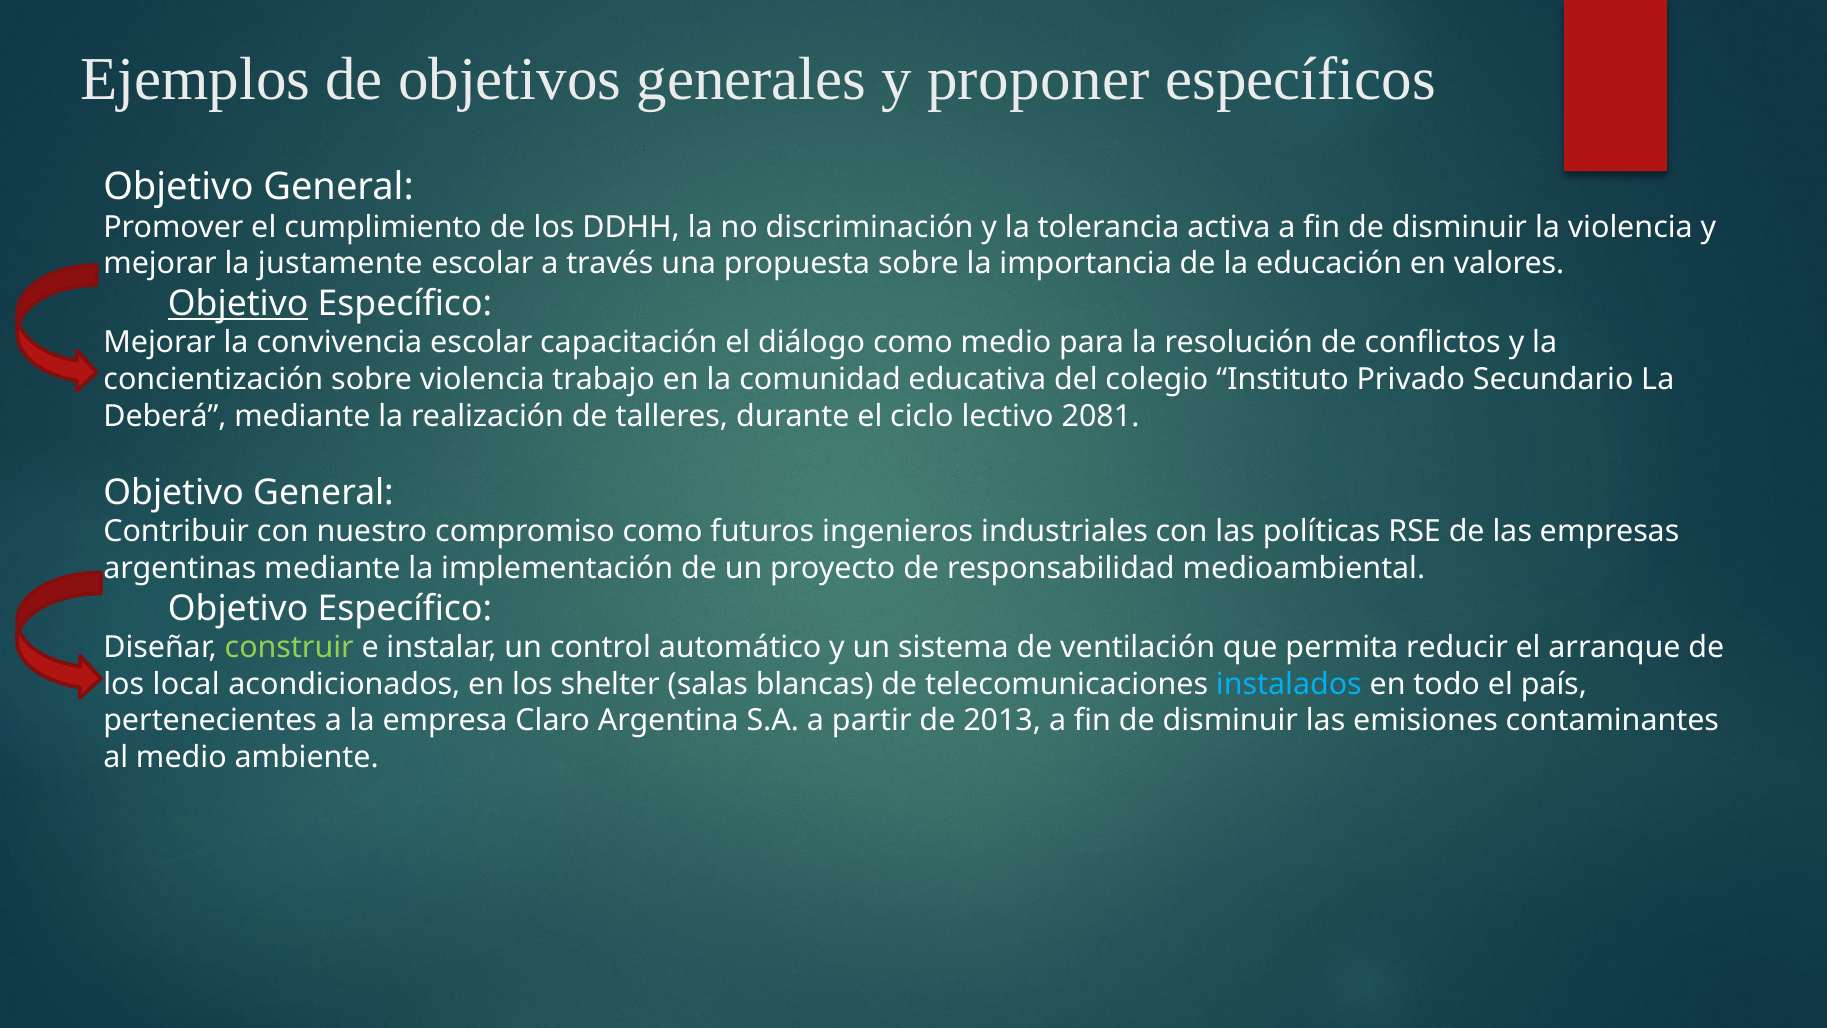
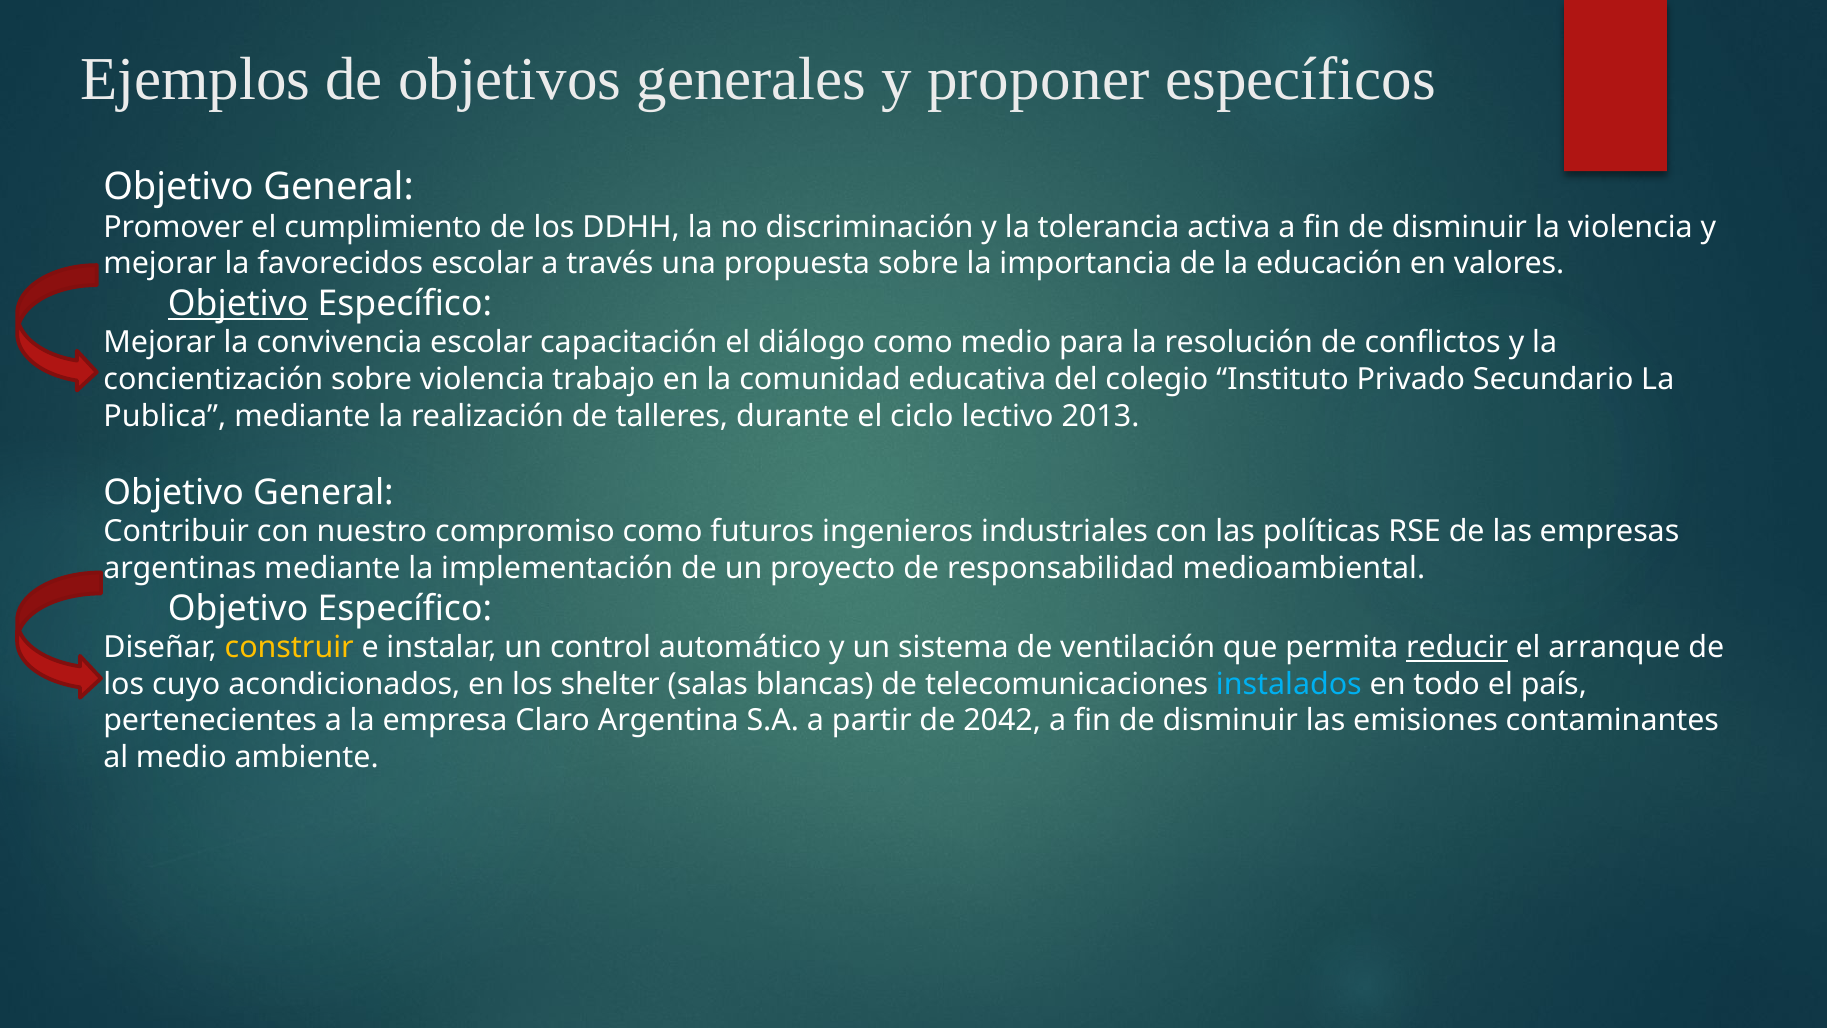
justamente: justamente -> favorecidos
Deberá: Deberá -> Publica
2081: 2081 -> 2013
construir colour: light green -> yellow
reducir underline: none -> present
local: local -> cuyo
2013: 2013 -> 2042
